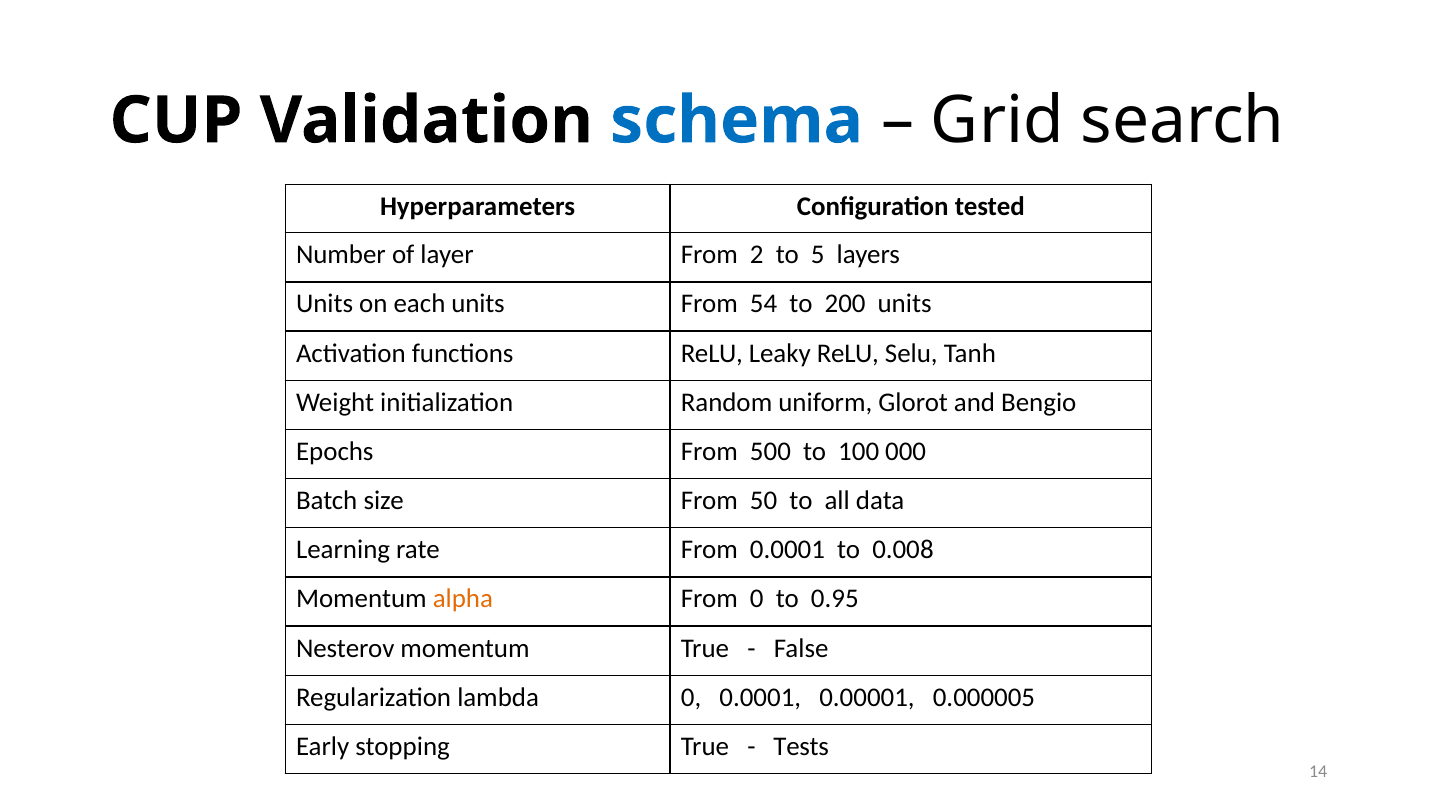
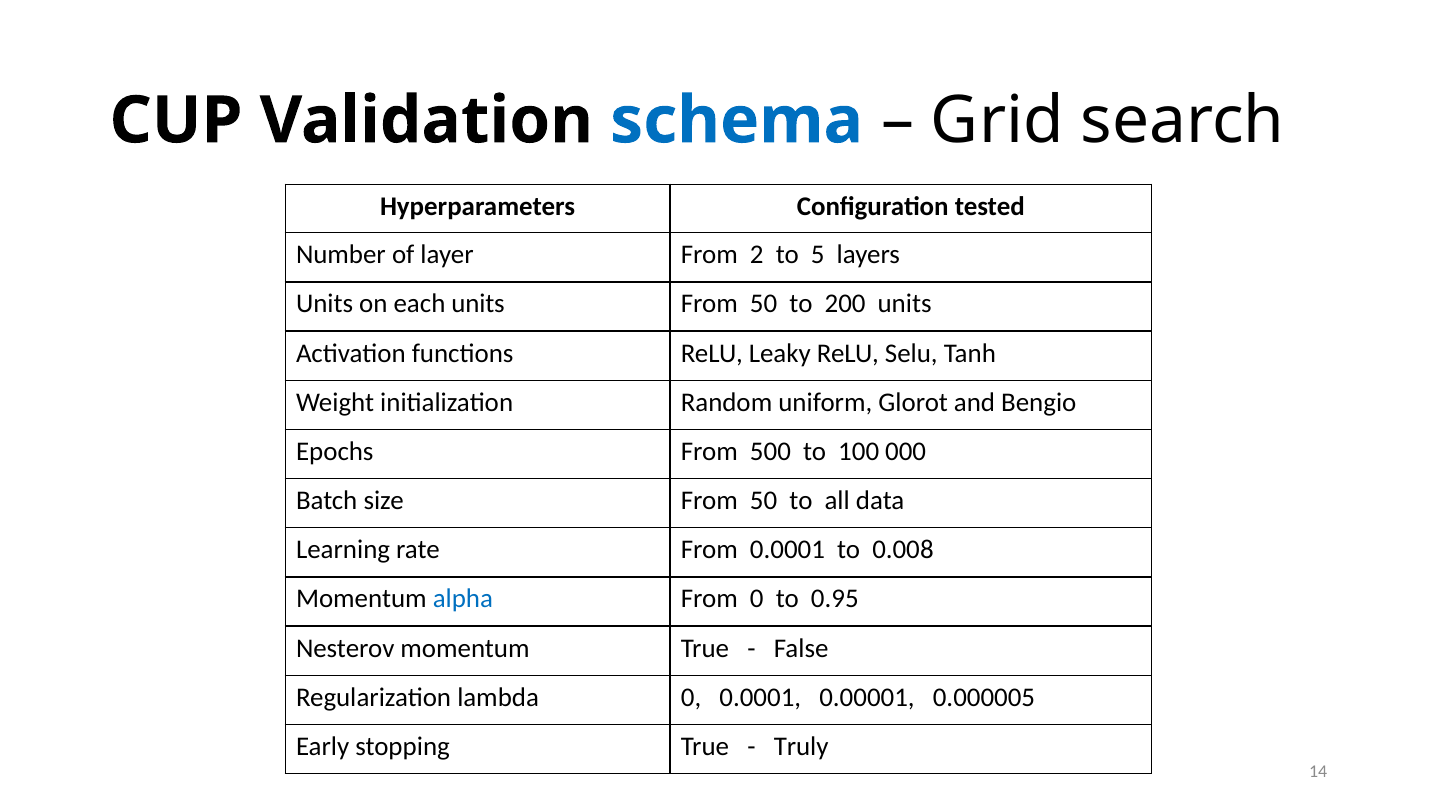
54 at (764, 304): 54 -> 50
alpha colour: orange -> blue
Tests: Tests -> Truly
